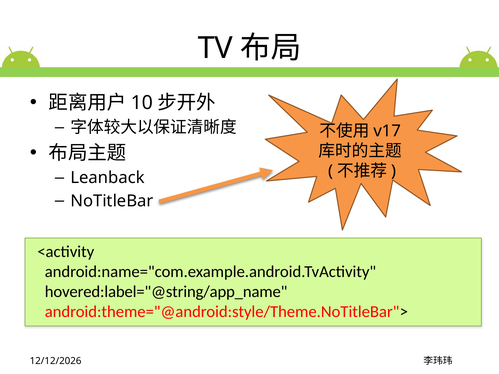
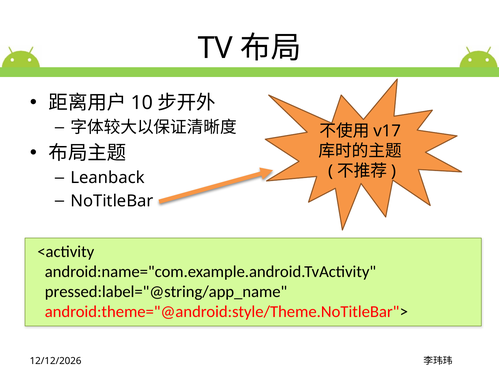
hovered:label="@string/app_name: hovered:label="@string/app_name -> pressed:label="@string/app_name
